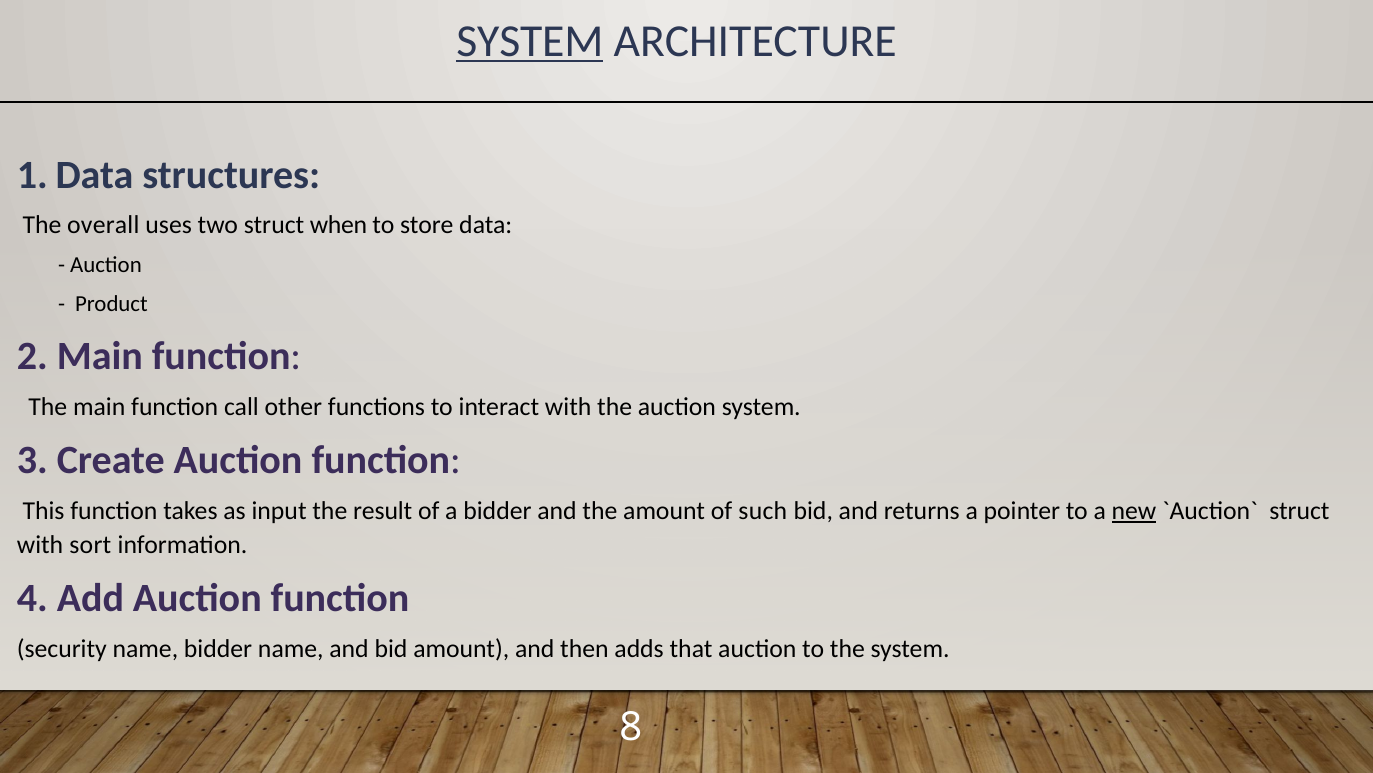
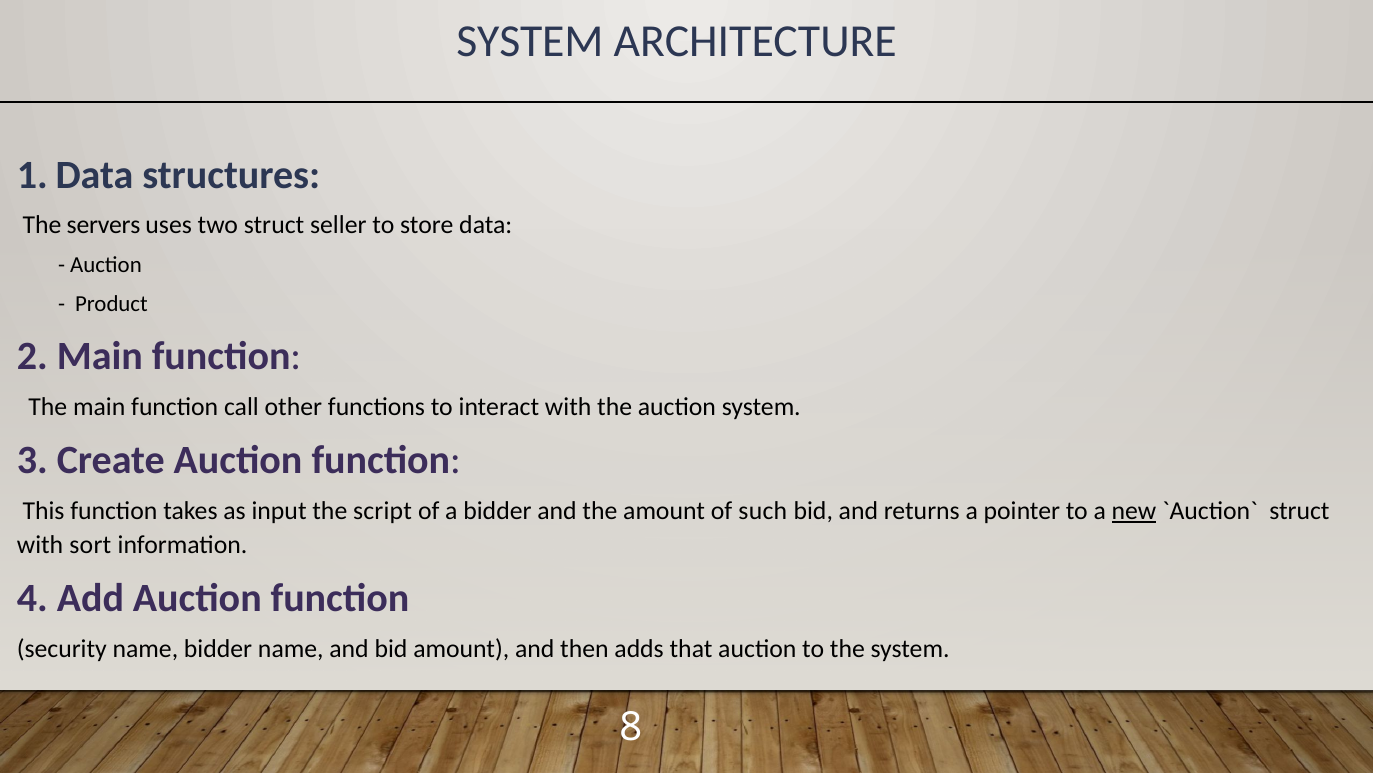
SYSTEM at (530, 41) underline: present -> none
overall: overall -> servers
when: when -> seller
result: result -> script
